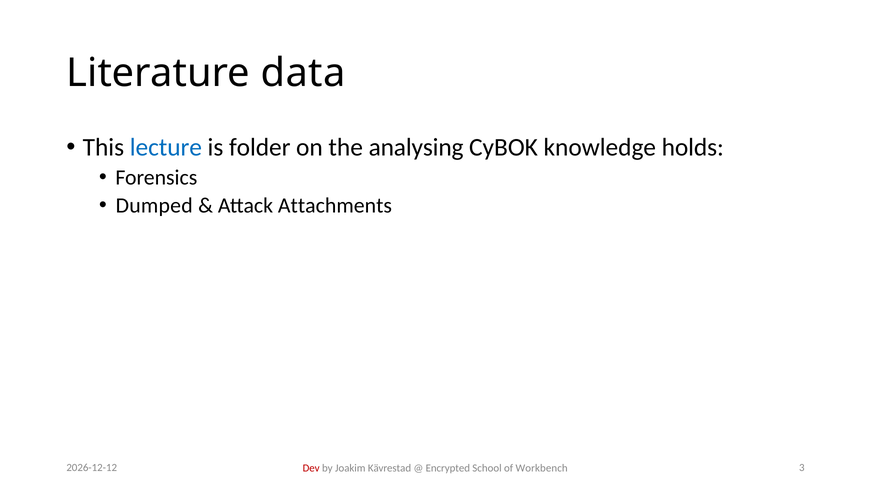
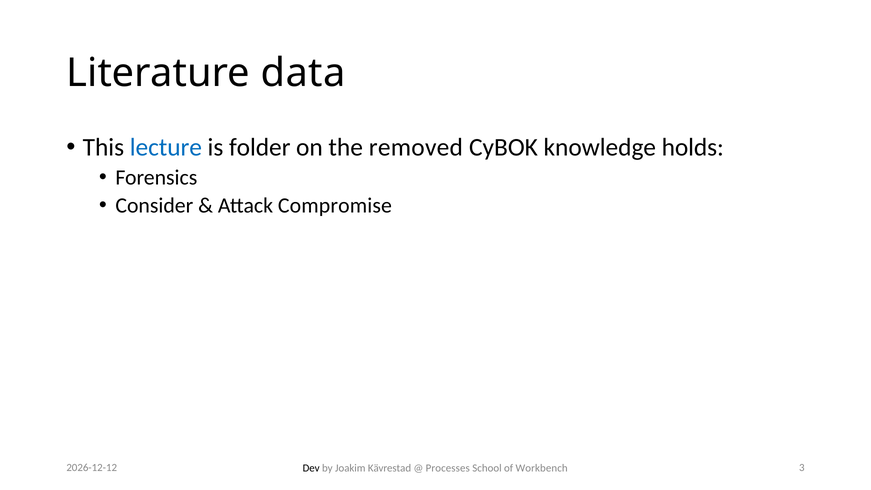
analysing: analysing -> removed
Dumped: Dumped -> Consider
Attachments: Attachments -> Compromise
Dev colour: red -> black
Encrypted: Encrypted -> Processes
